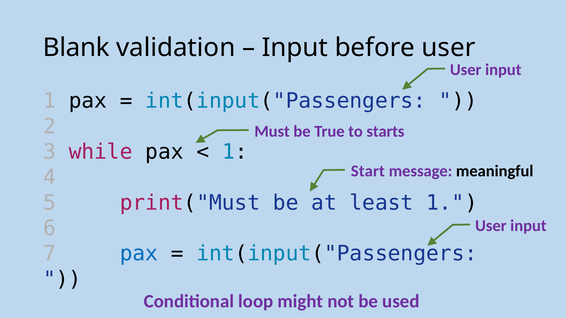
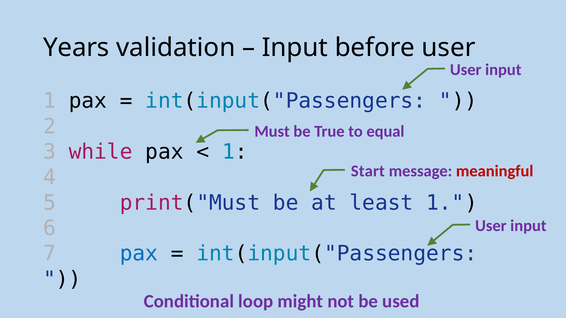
Blank: Blank -> Years
starts: starts -> equal
meaningful colour: black -> red
